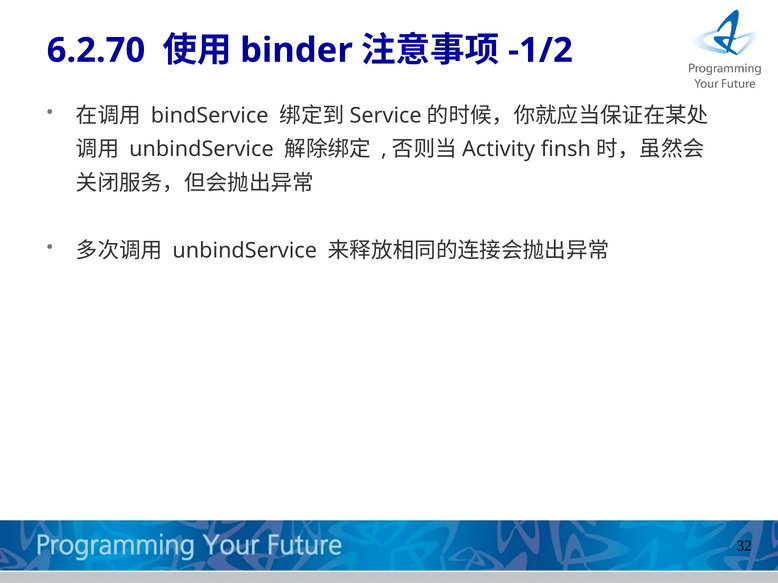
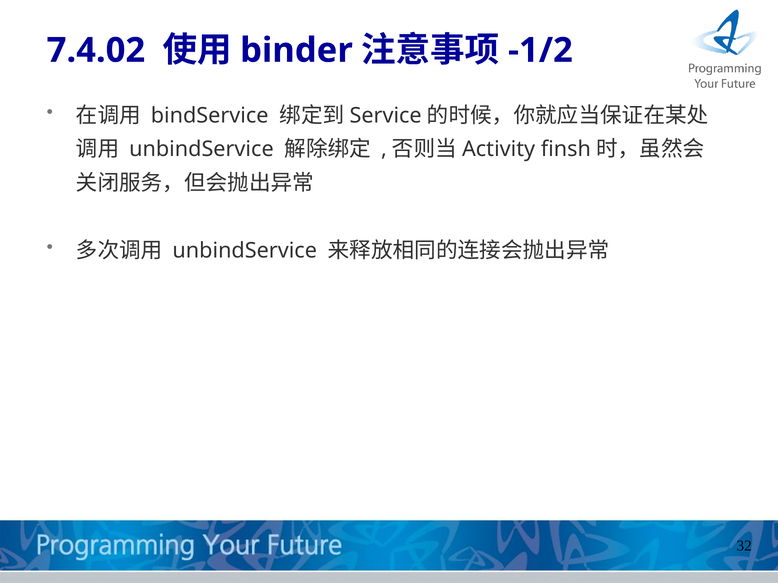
6.2.70: 6.2.70 -> 7.4.02
